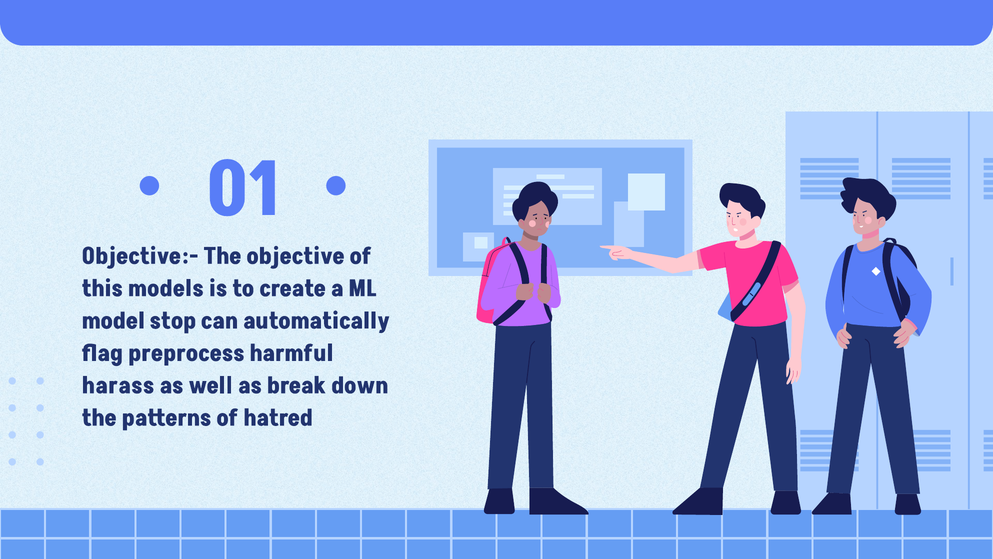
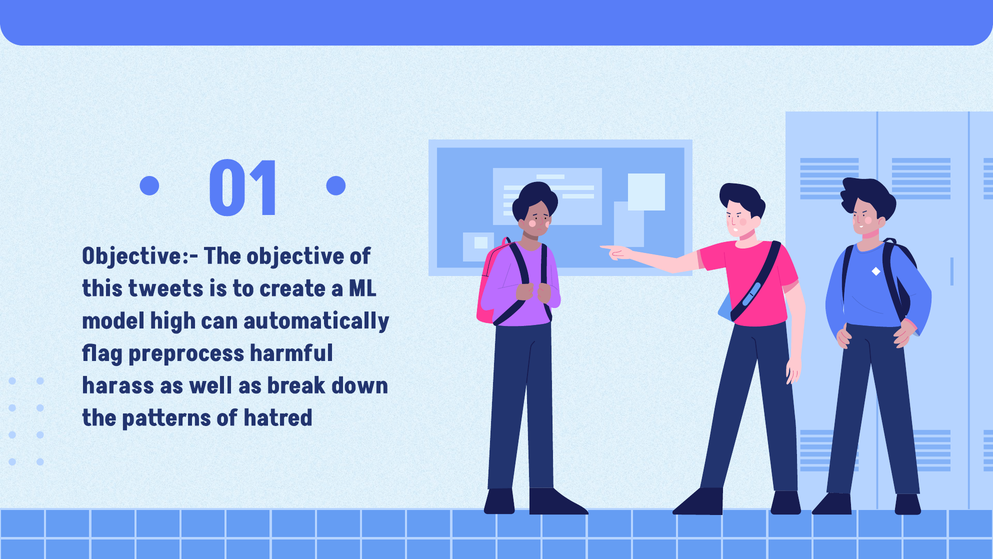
models: models -> tweets
stop: stop -> high
